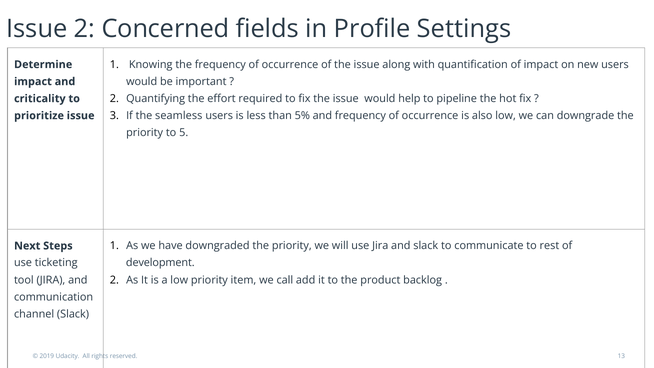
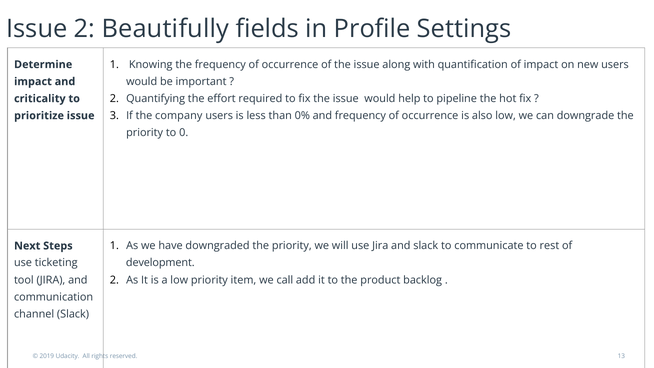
Concerned: Concerned -> Beautifully
seamless: seamless -> company
5%: 5% -> 0%
5: 5 -> 0
